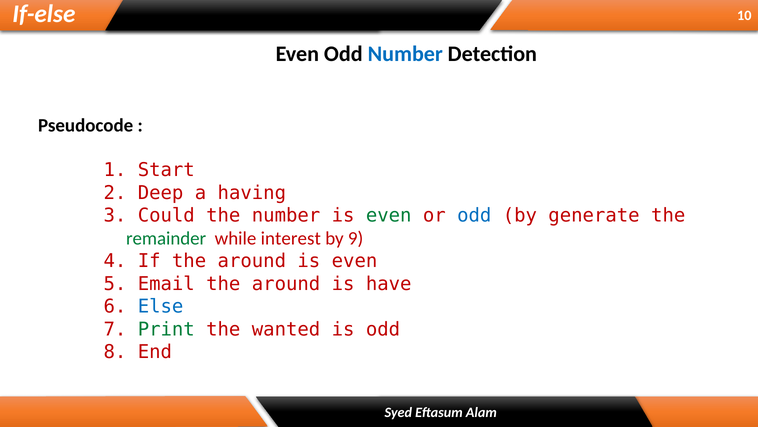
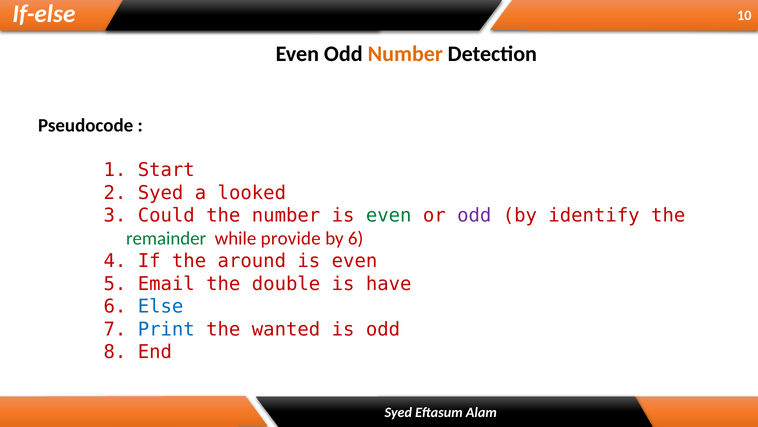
Number at (405, 54) colour: blue -> orange
2 Deep: Deep -> Syed
having: having -> looked
odd at (474, 215) colour: blue -> purple
generate: generate -> identify
interest: interest -> provide
by 9: 9 -> 6
around at (286, 283): around -> double
Print colour: green -> blue
